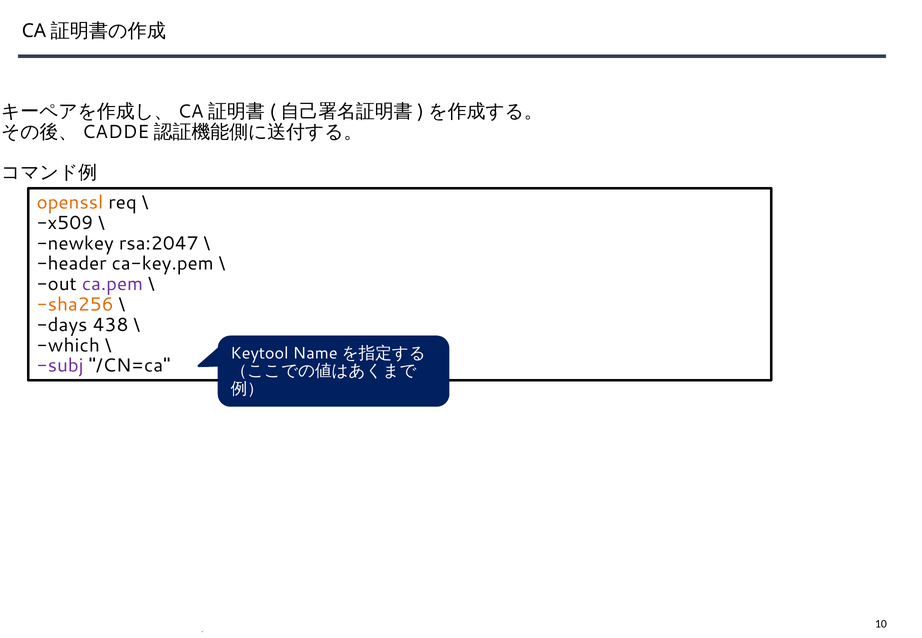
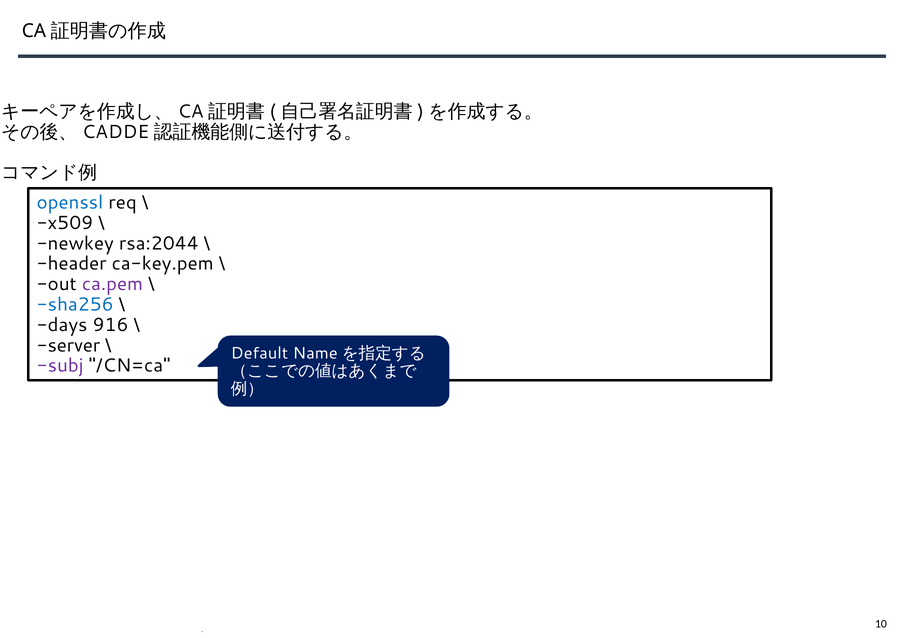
openssl colour: orange -> blue
rsa:2047: rsa:2047 -> rsa:2044
sha256 colour: orange -> blue
438: 438 -> 916
which: which -> server
Keytool: Keytool -> Default
